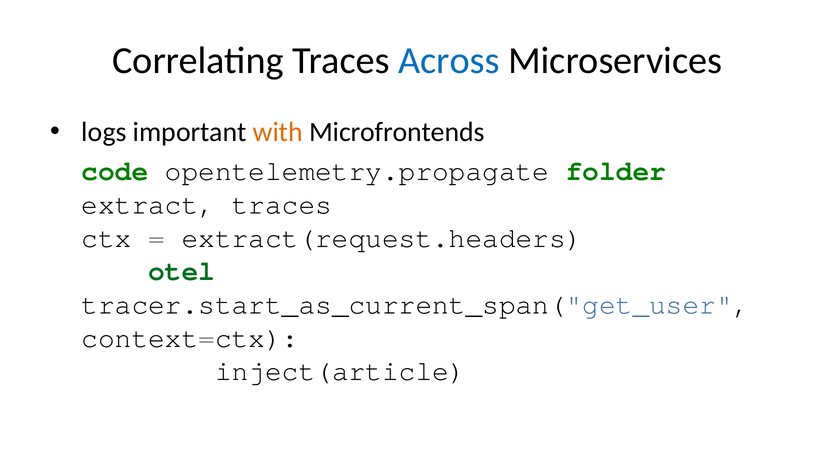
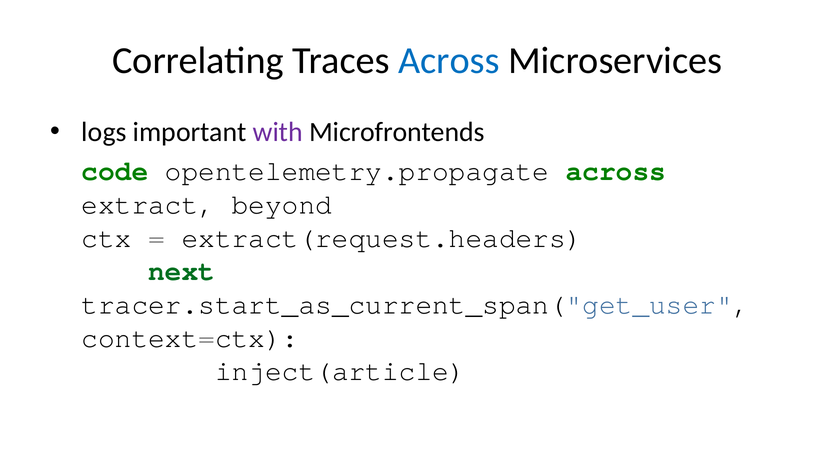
with colour: orange -> purple
opentelemetry.propagate folder: folder -> across
extract traces: traces -> beyond
otel: otel -> next
